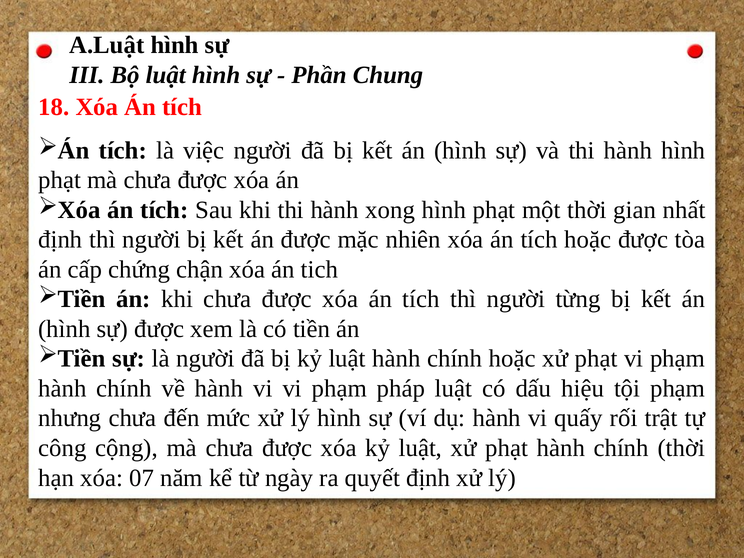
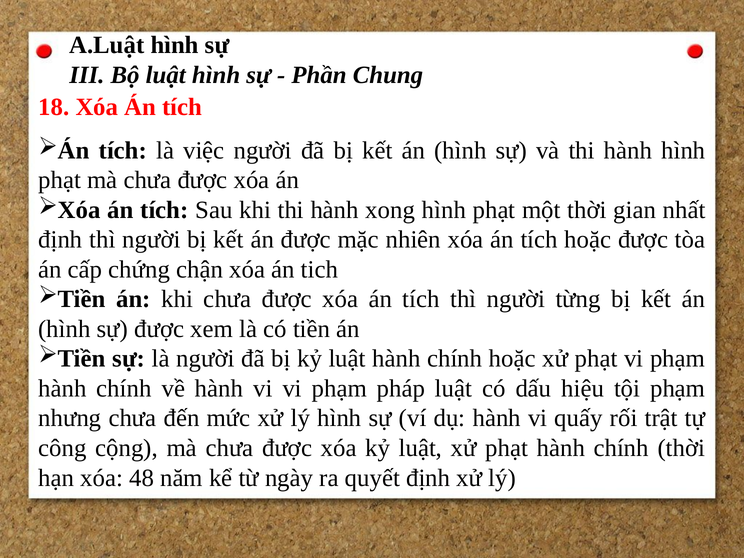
07: 07 -> 48
